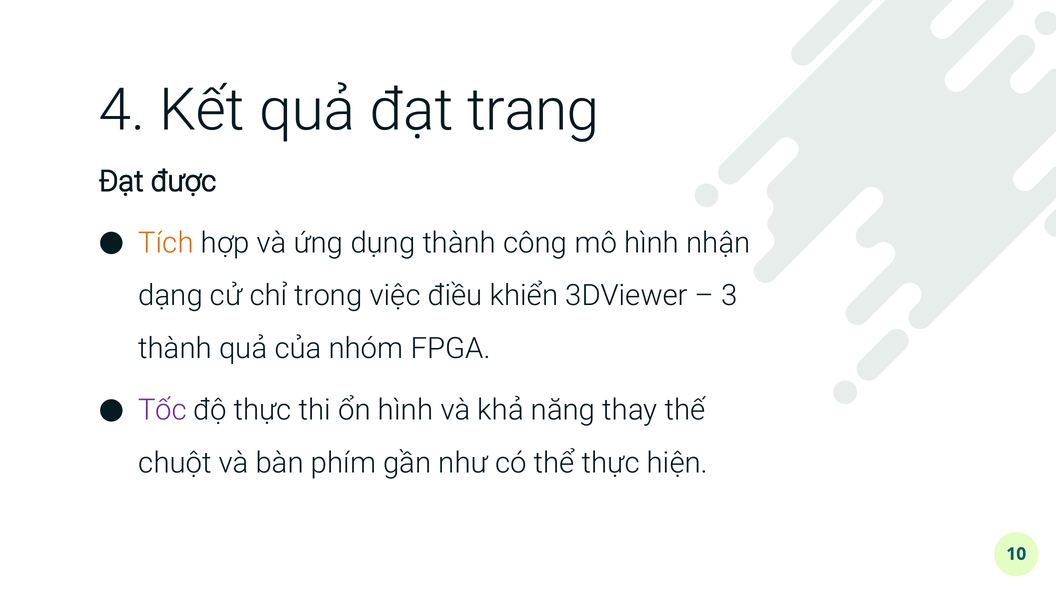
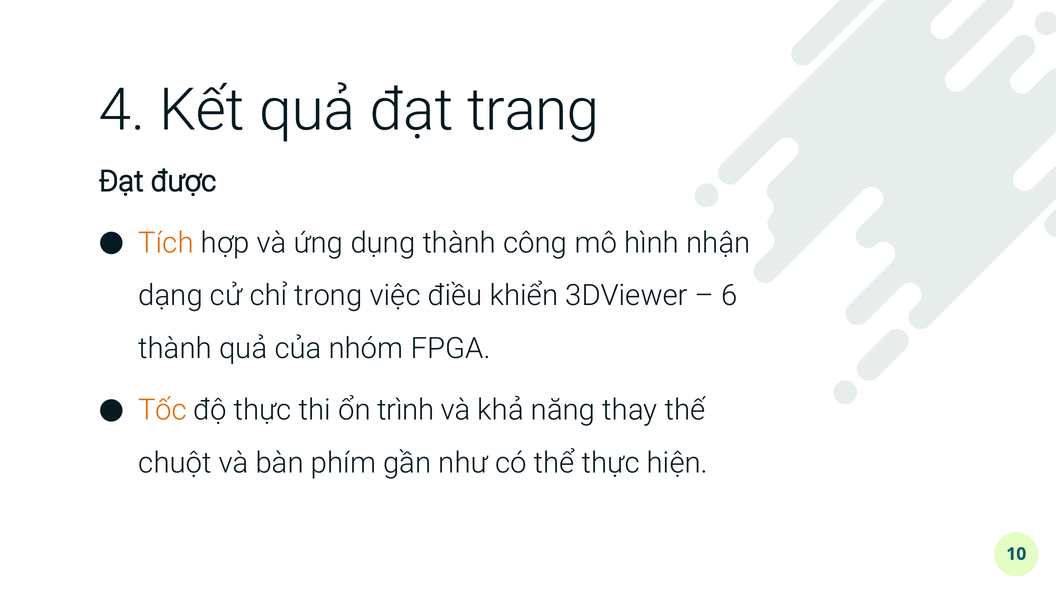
3: 3 -> 6
Tốc colour: purple -> orange
ổn hình: hình -> trình
